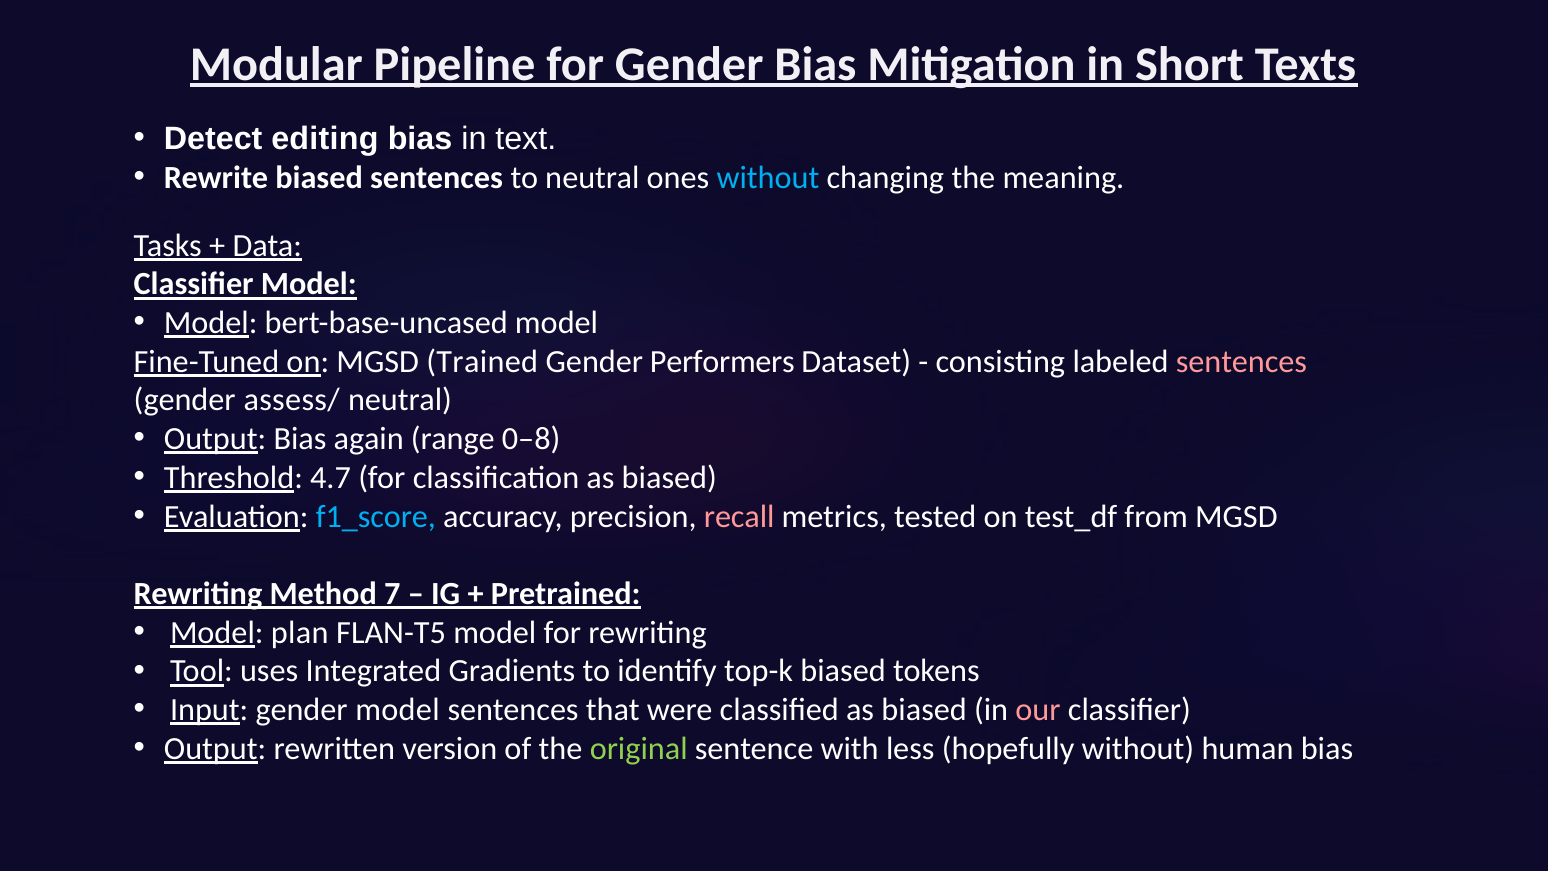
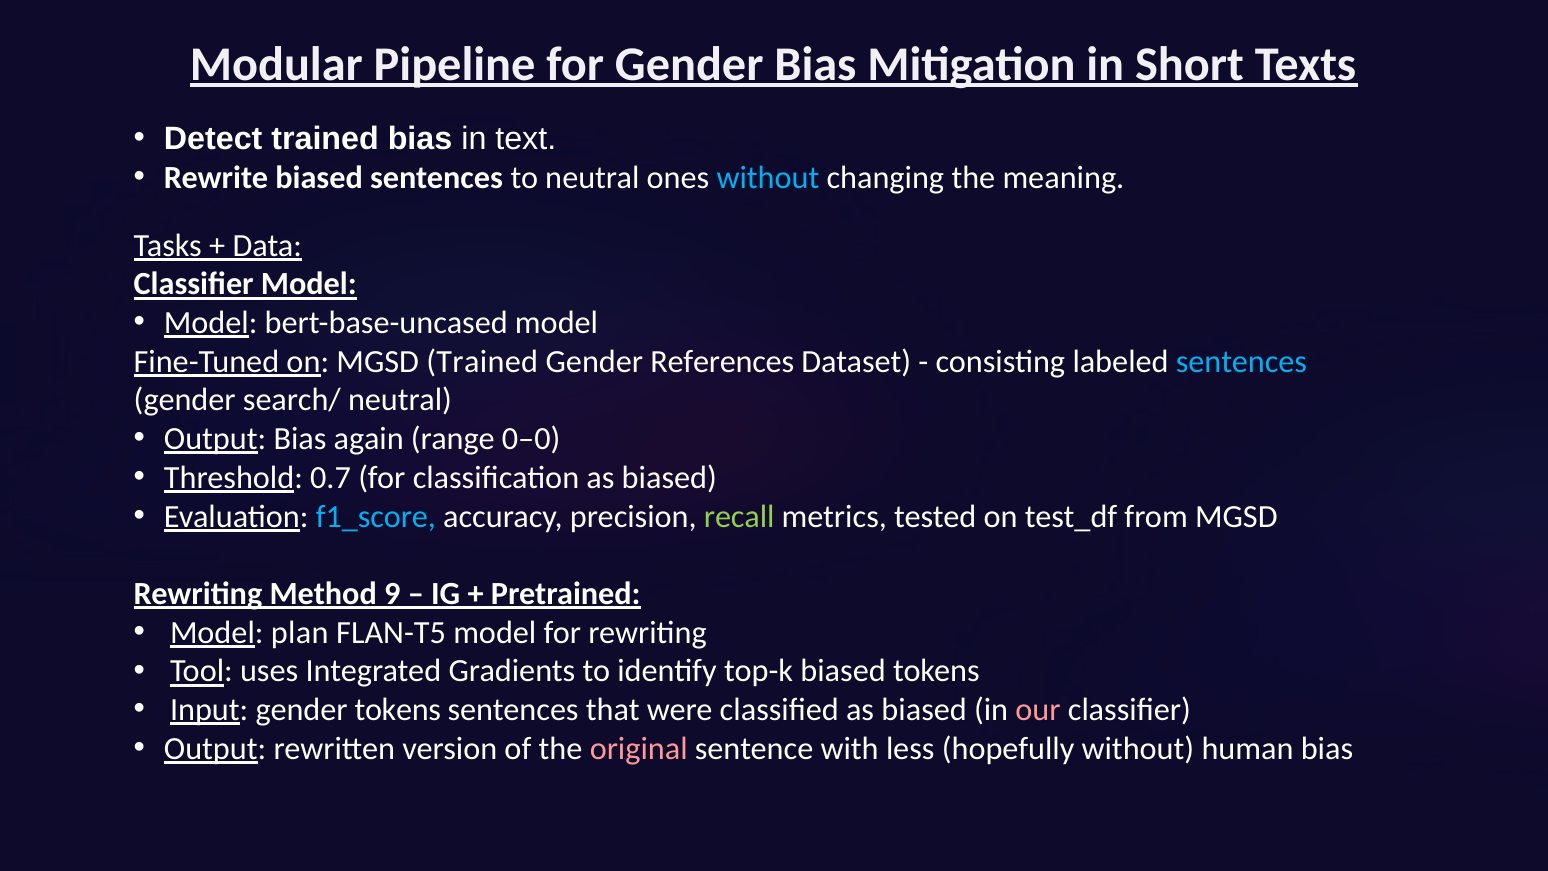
Detect editing: editing -> trained
Performers: Performers -> References
sentences at (1241, 361) colour: pink -> light blue
assess/: assess/ -> search/
0–8: 0–8 -> 0–0
4.7: 4.7 -> 0.7
recall colour: pink -> light green
7: 7 -> 9
gender model: model -> tokens
original colour: light green -> pink
